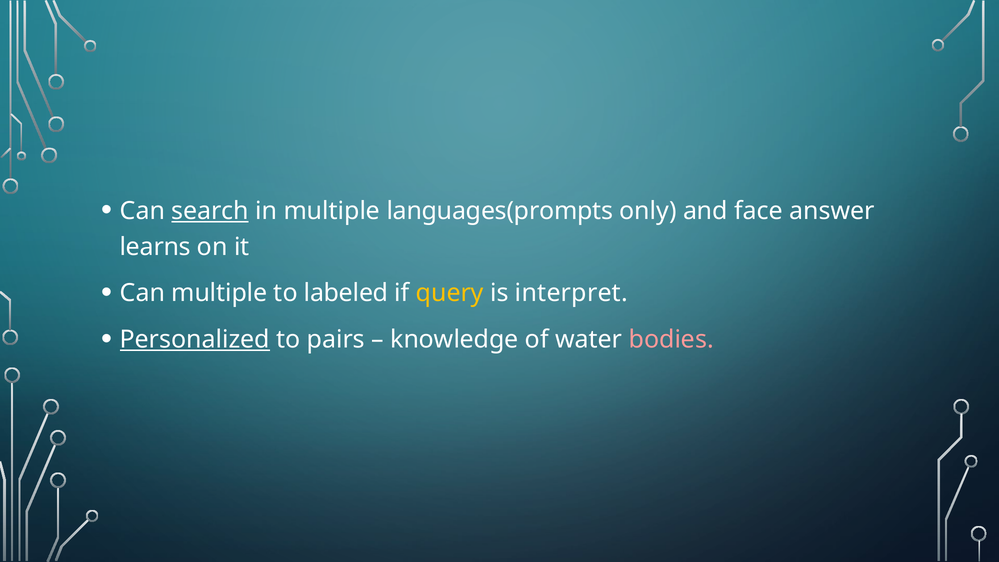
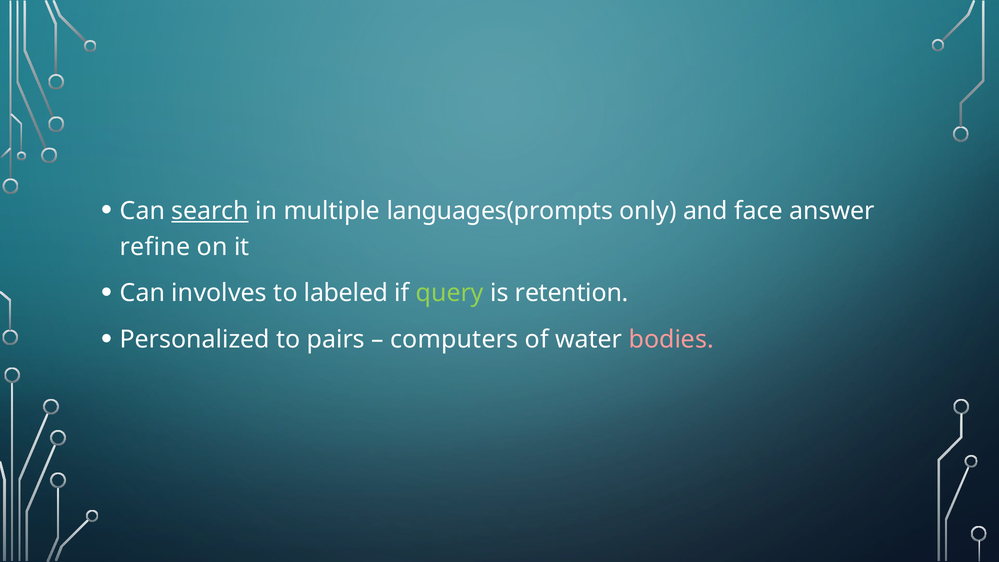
learns: learns -> refine
Can multiple: multiple -> involves
query colour: yellow -> light green
interpret: interpret -> retention
Personalized underline: present -> none
knowledge: knowledge -> computers
